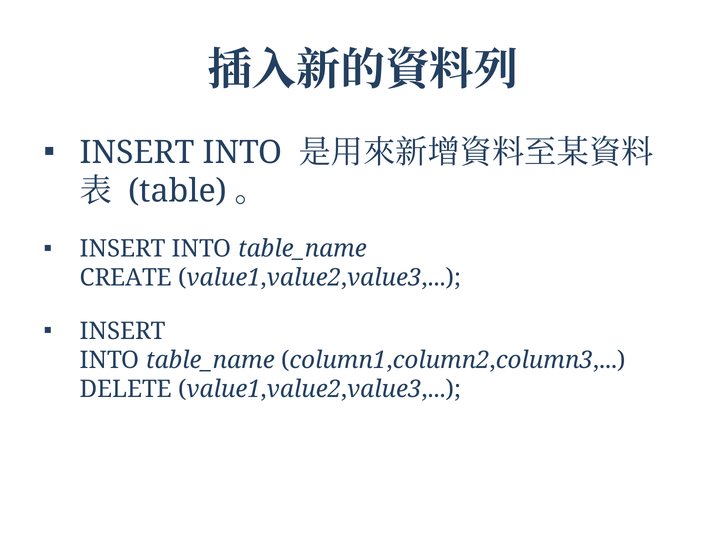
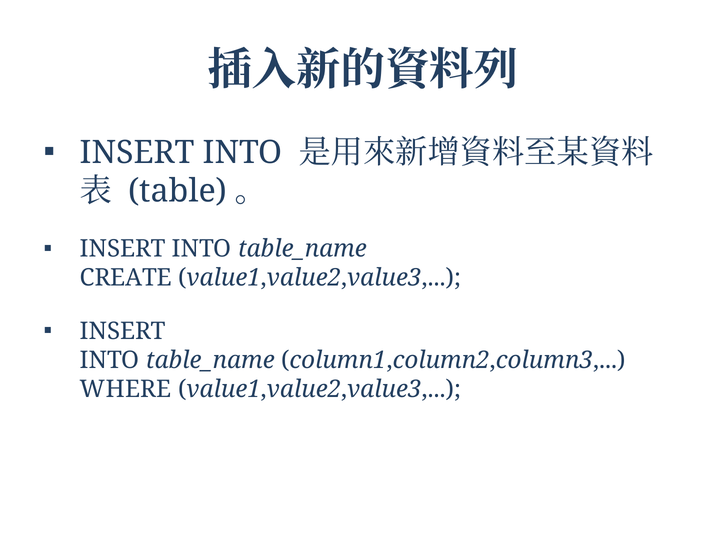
DELETE: DELETE -> WHERE
